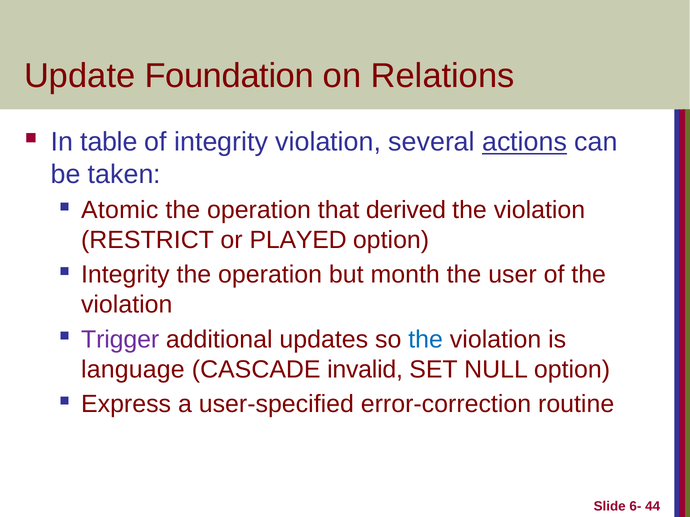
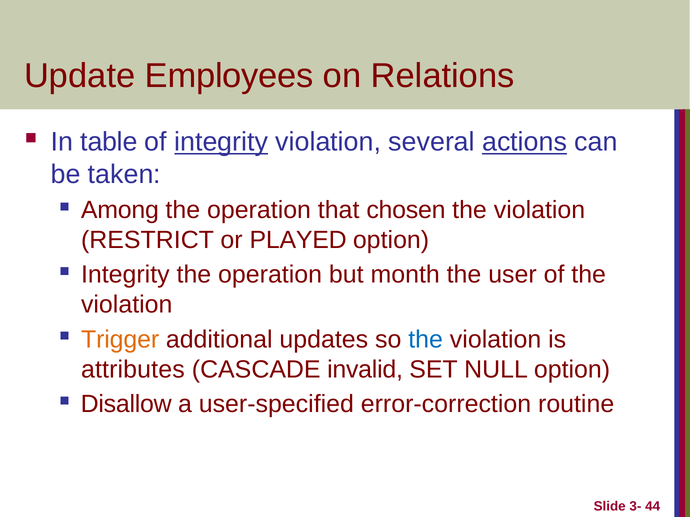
Foundation: Foundation -> Employees
integrity at (221, 142) underline: none -> present
Atomic: Atomic -> Among
derived: derived -> chosen
Trigger colour: purple -> orange
language: language -> attributes
Express: Express -> Disallow
6-: 6- -> 3-
